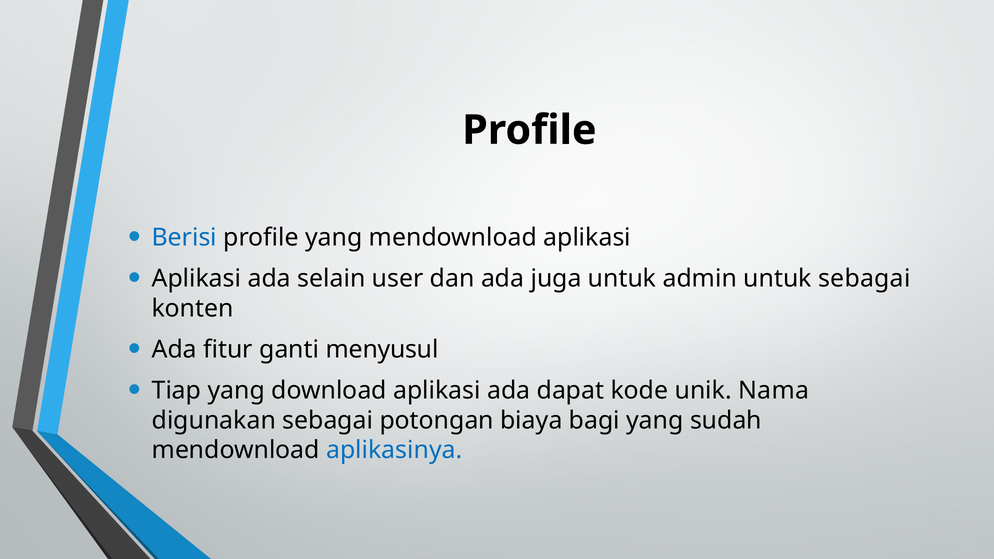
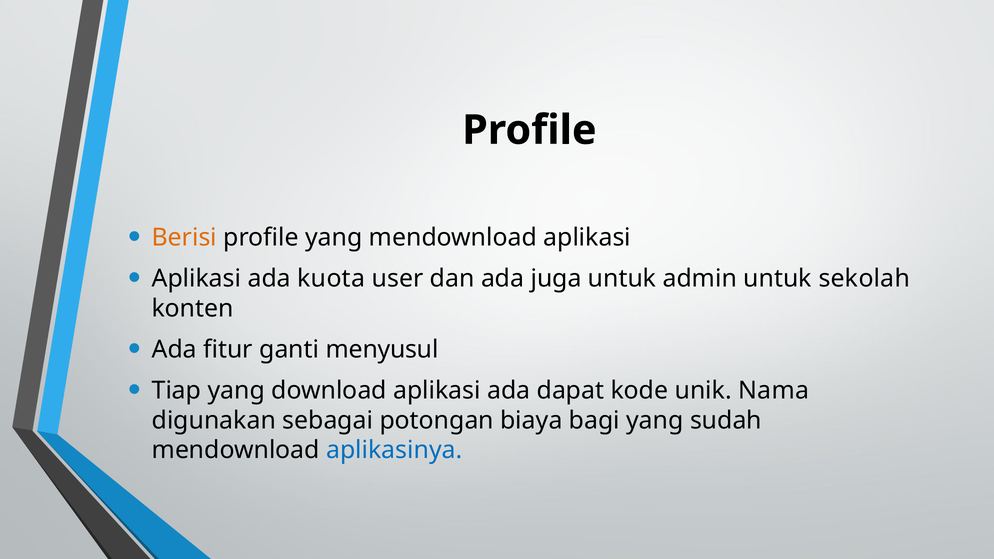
Berisi colour: blue -> orange
selain: selain -> kuota
untuk sebagai: sebagai -> sekolah
